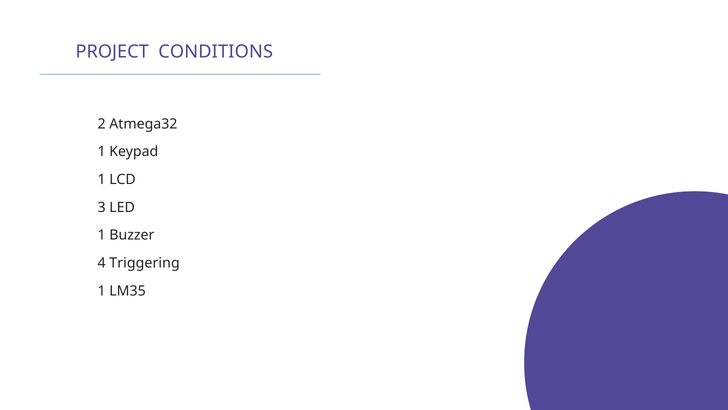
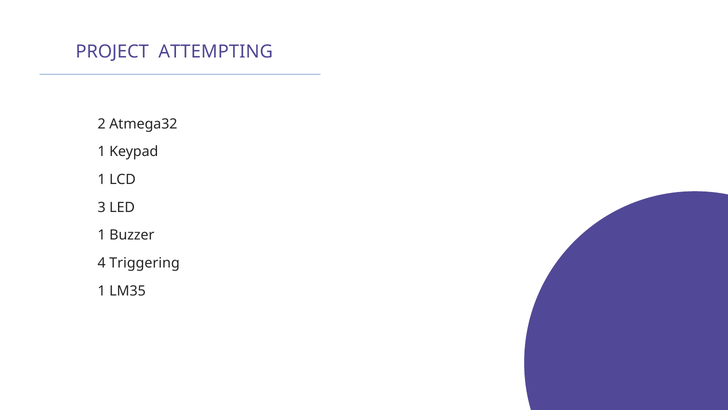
CONDITIONS: CONDITIONS -> ATTEMPTING
